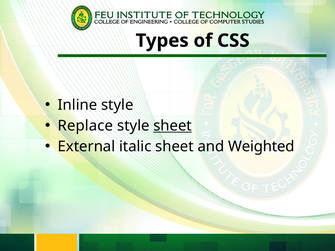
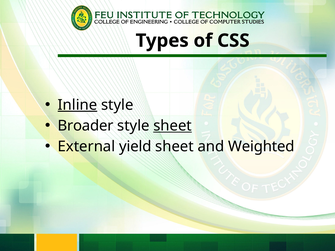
Inline underline: none -> present
Replace: Replace -> Broader
italic: italic -> yield
